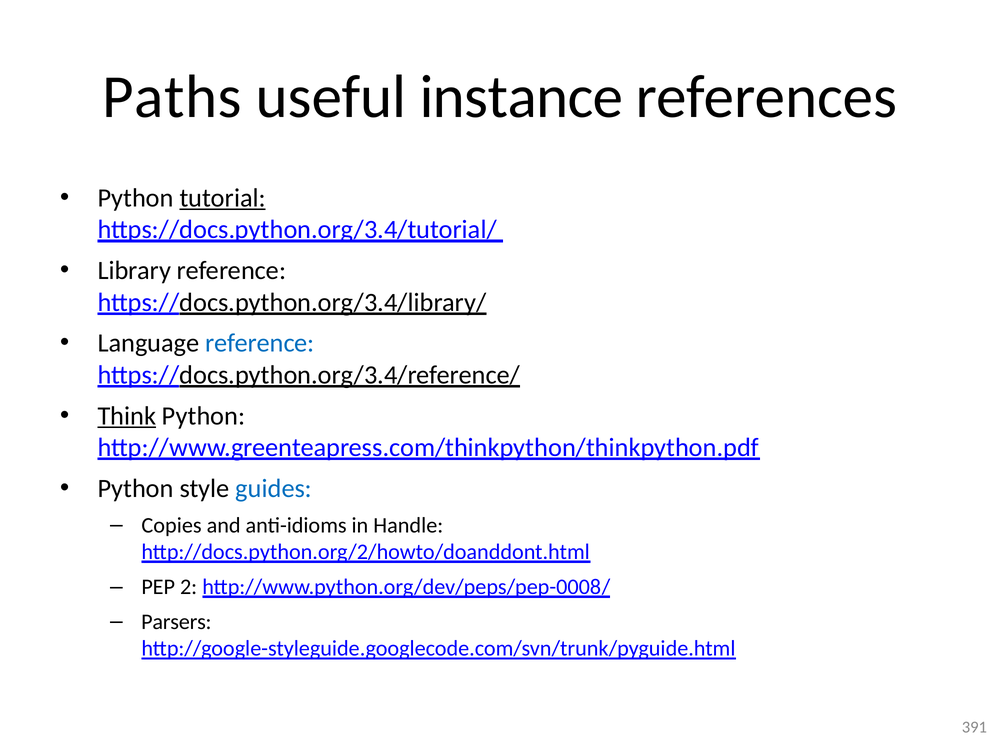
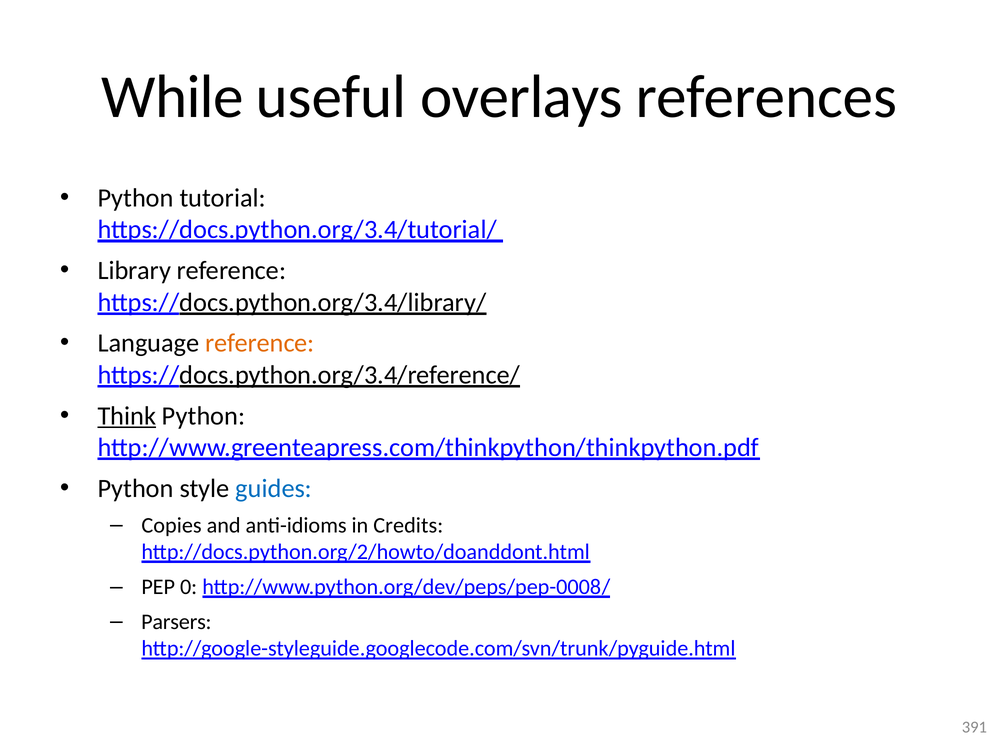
Paths: Paths -> While
instance: instance -> overlays
tutorial underline: present -> none
reference at (260, 343) colour: blue -> orange
Handle: Handle -> Credits
2: 2 -> 0
